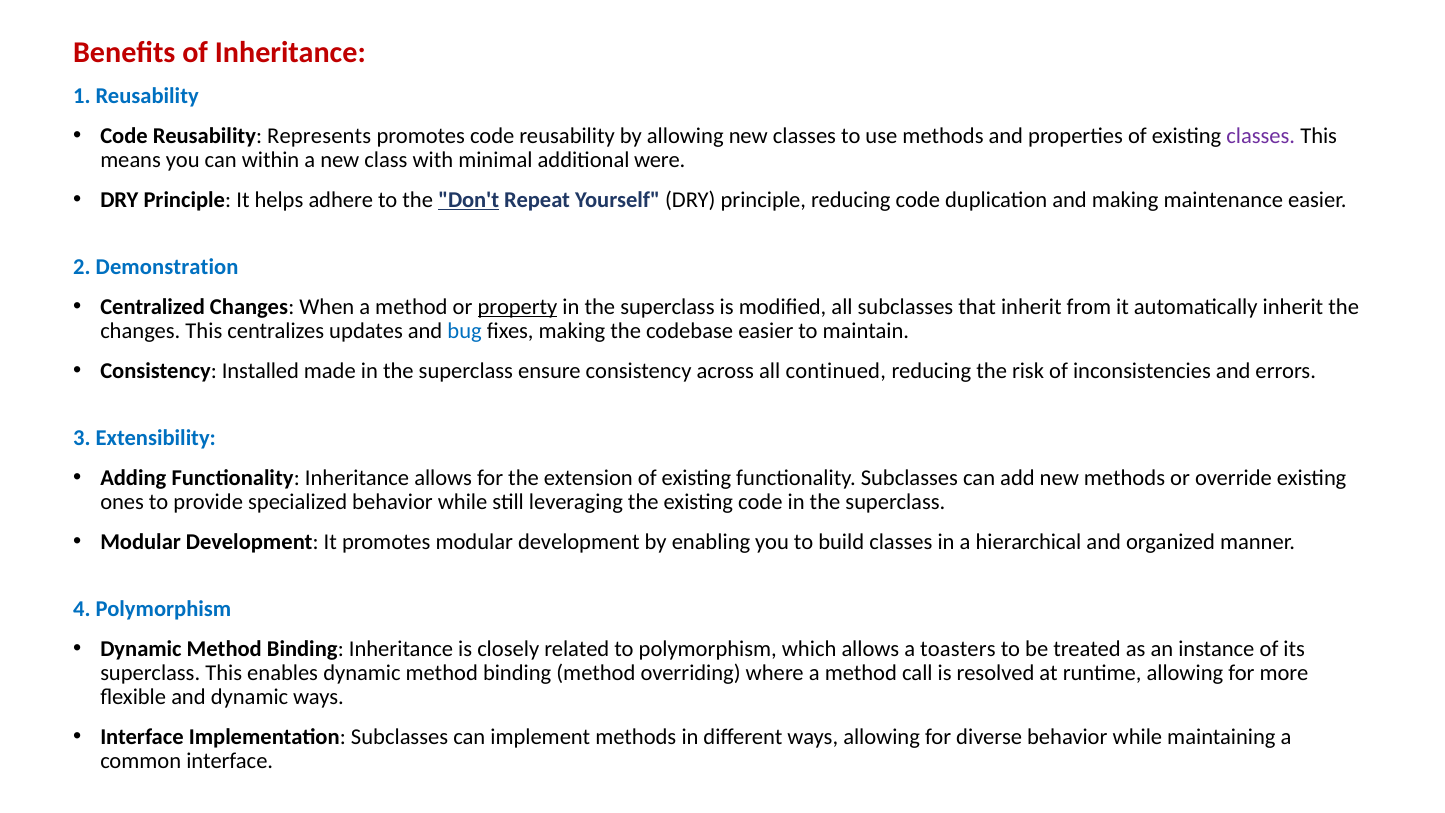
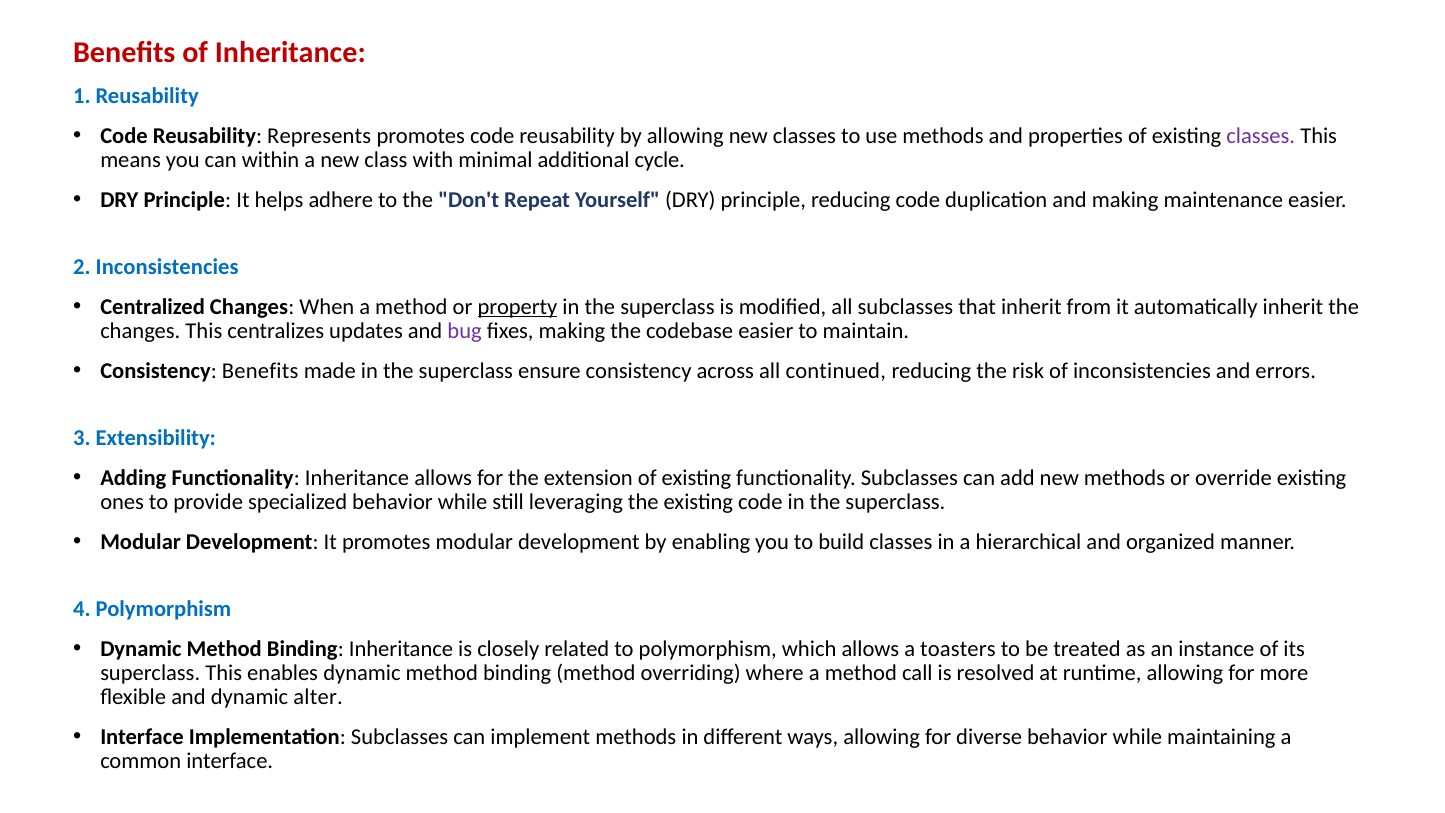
were: were -> cycle
Don't underline: present -> none
2 Demonstration: Demonstration -> Inconsistencies
bug colour: blue -> purple
Consistency Installed: Installed -> Benefits
dynamic ways: ways -> alter
